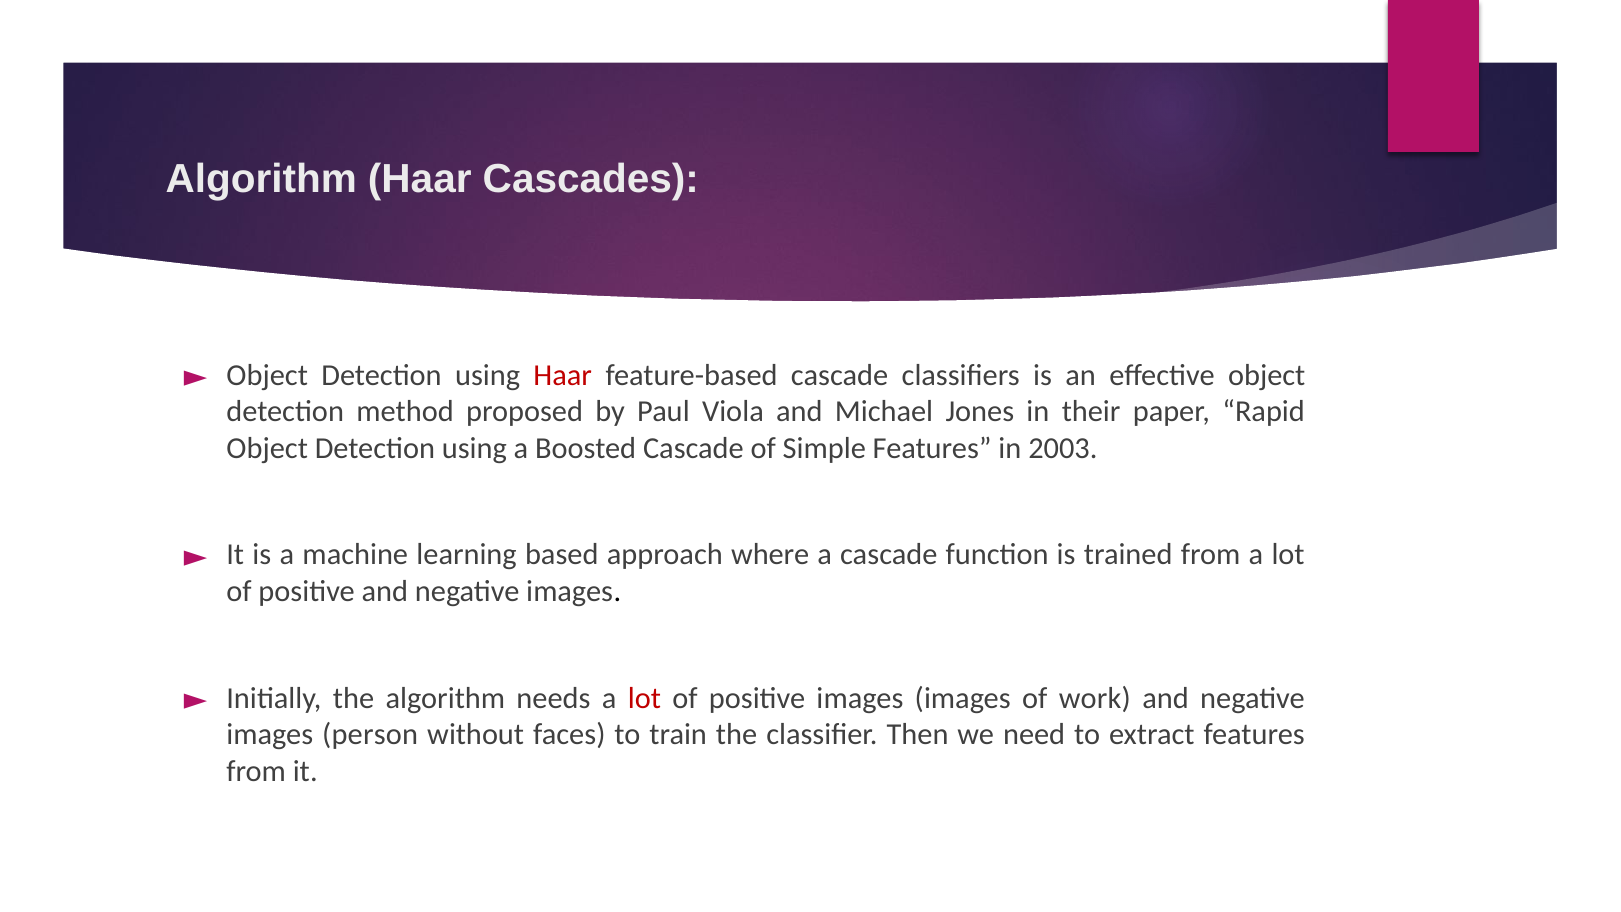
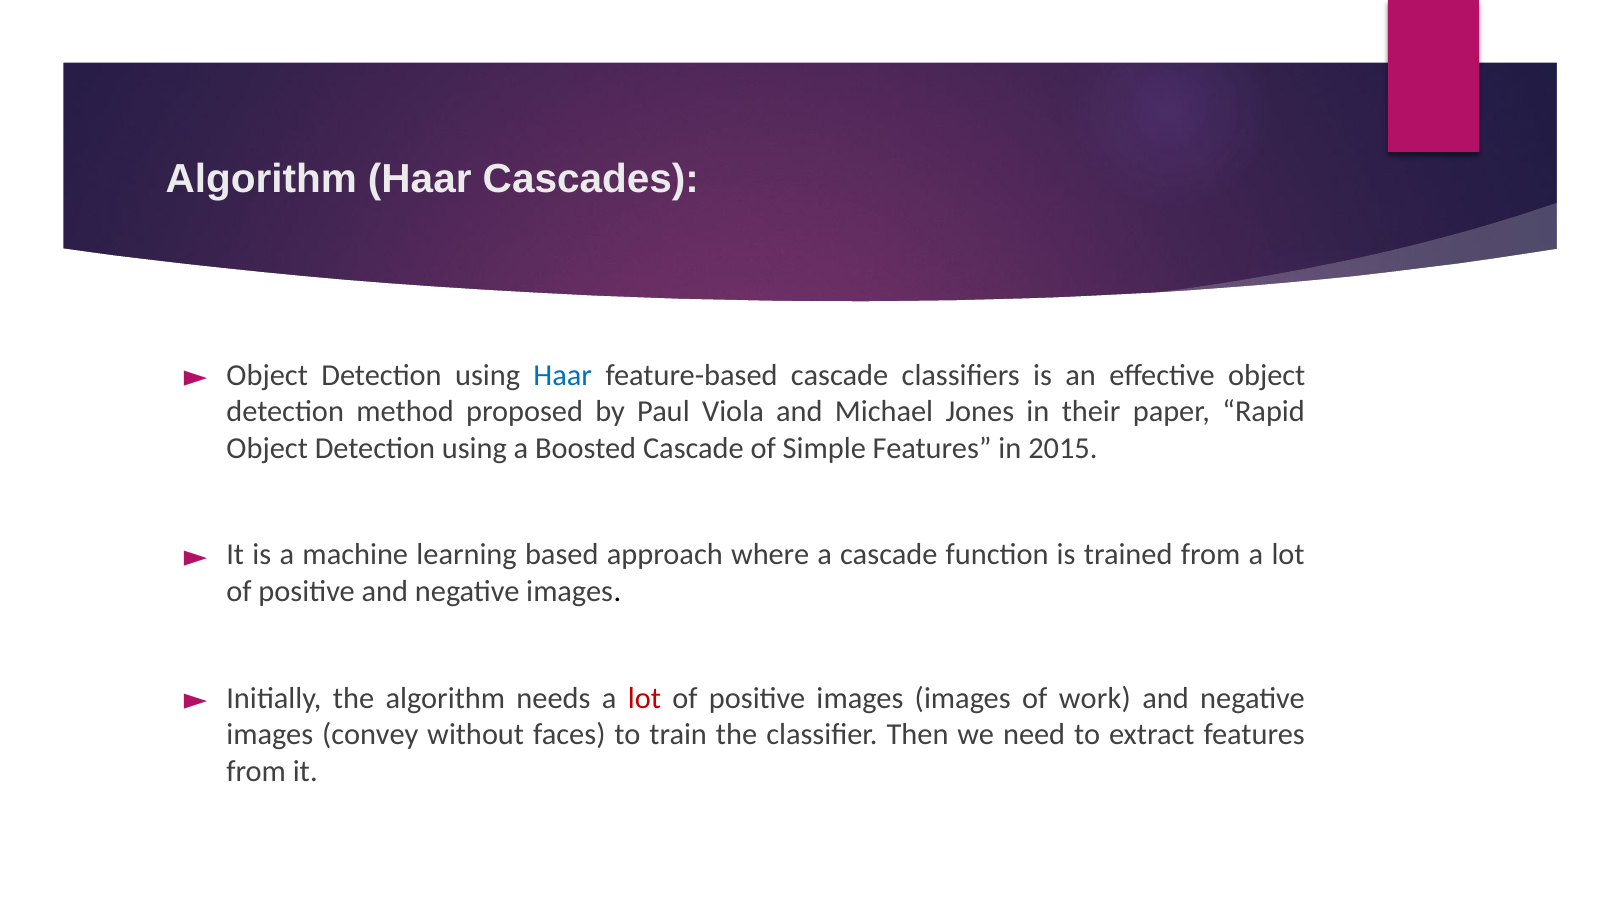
Haar at (563, 375) colour: red -> blue
2003: 2003 -> 2015
person: person -> convey
